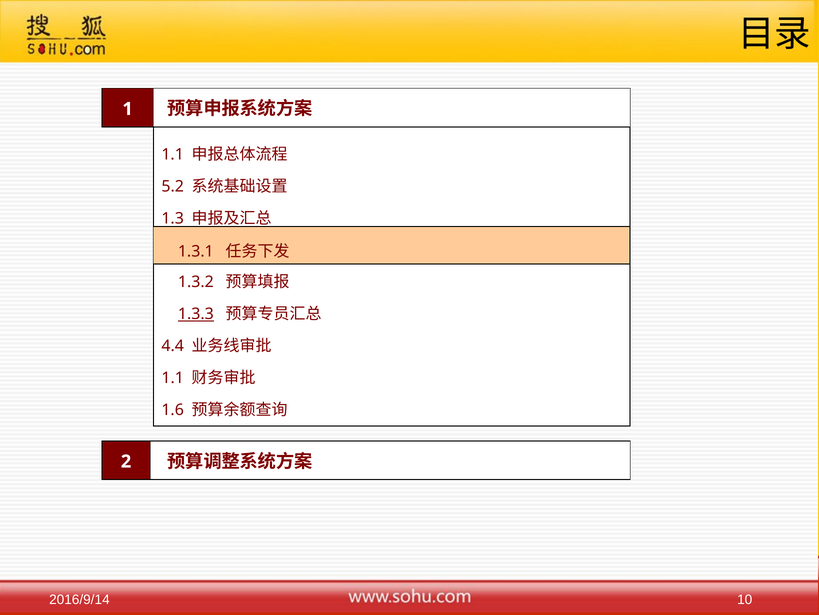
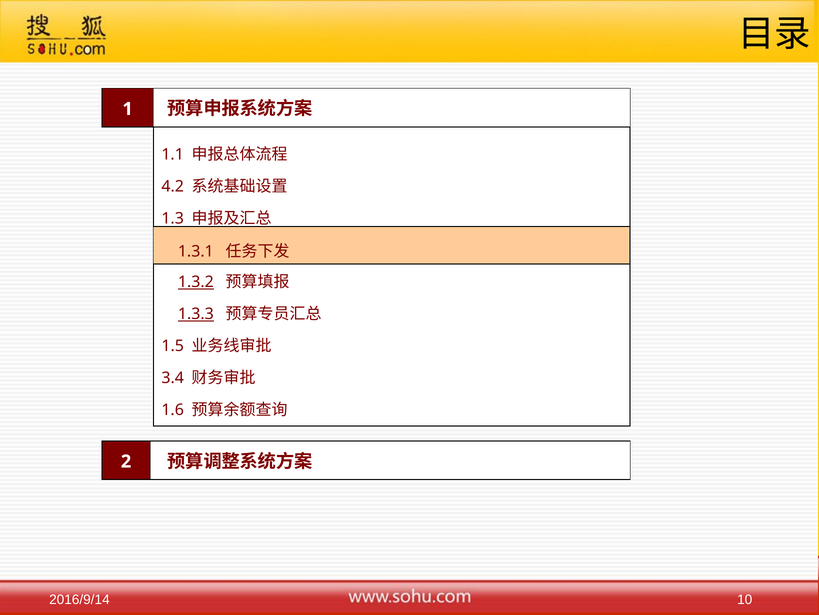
5.2: 5.2 -> 4.2
1.3.2 underline: none -> present
4.4: 4.4 -> 1.5
1.1 at (173, 377): 1.1 -> 3.4
